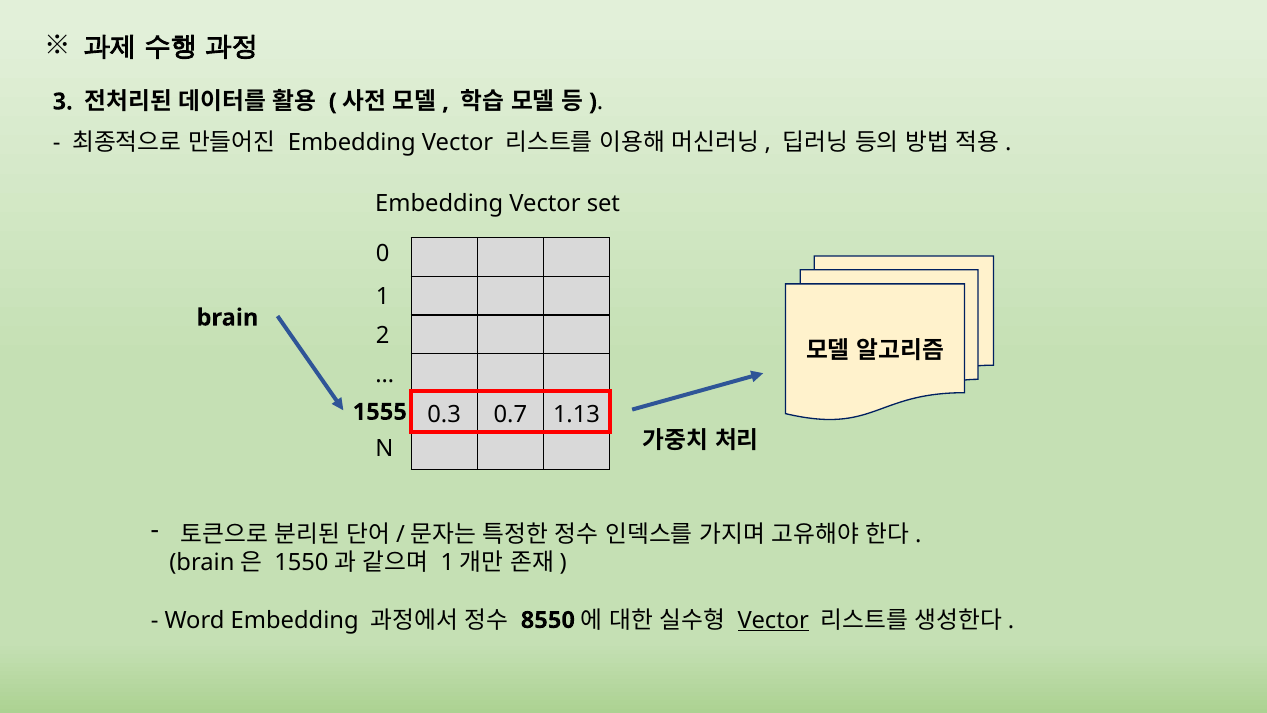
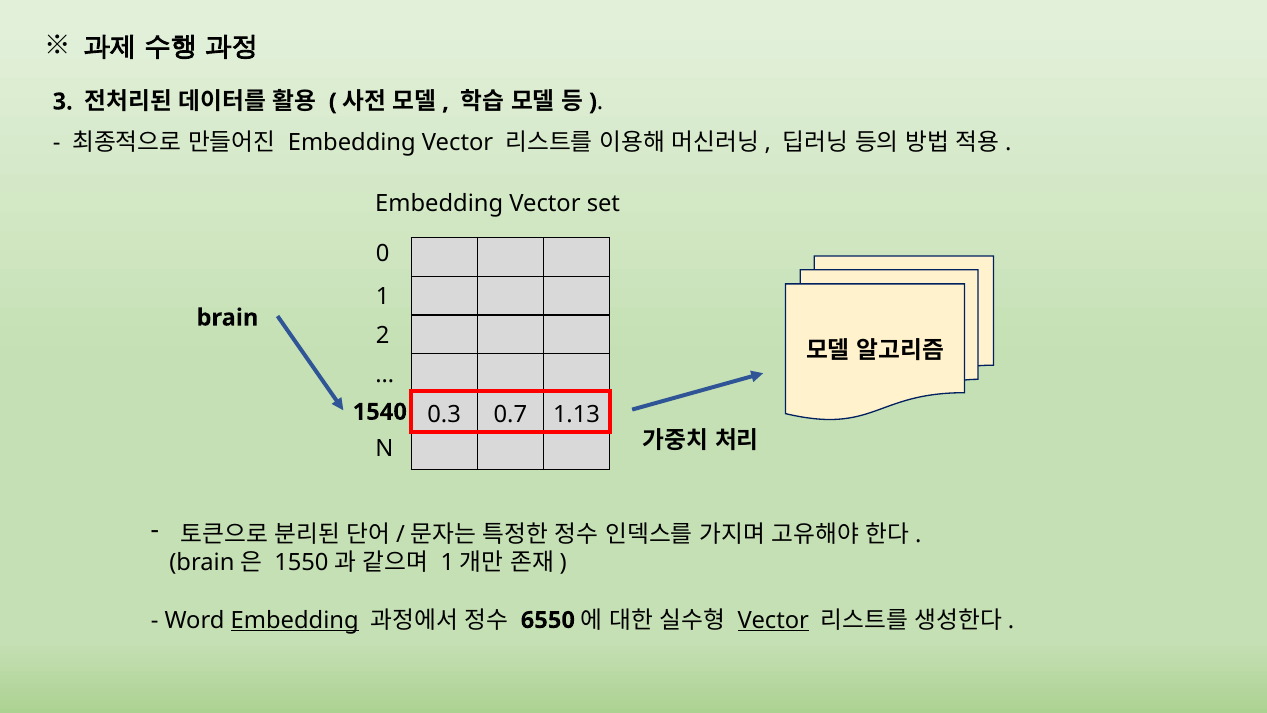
1555: 1555 -> 1540
Embedding at (295, 620) underline: none -> present
8550: 8550 -> 6550
